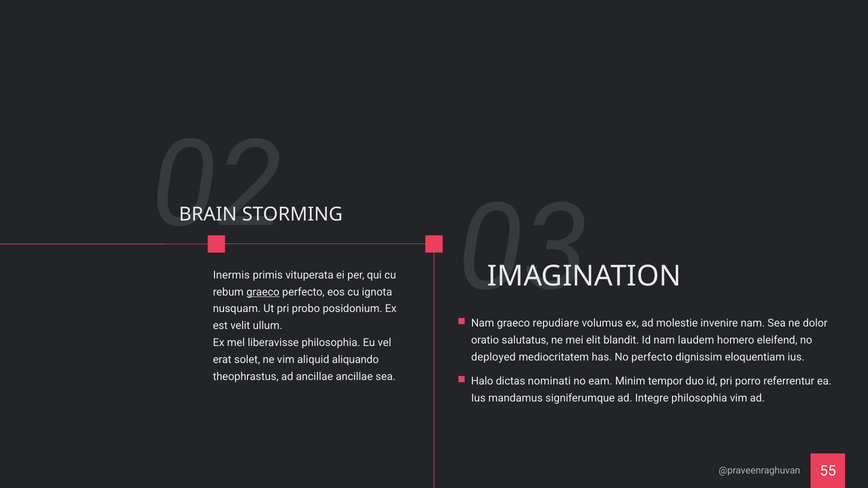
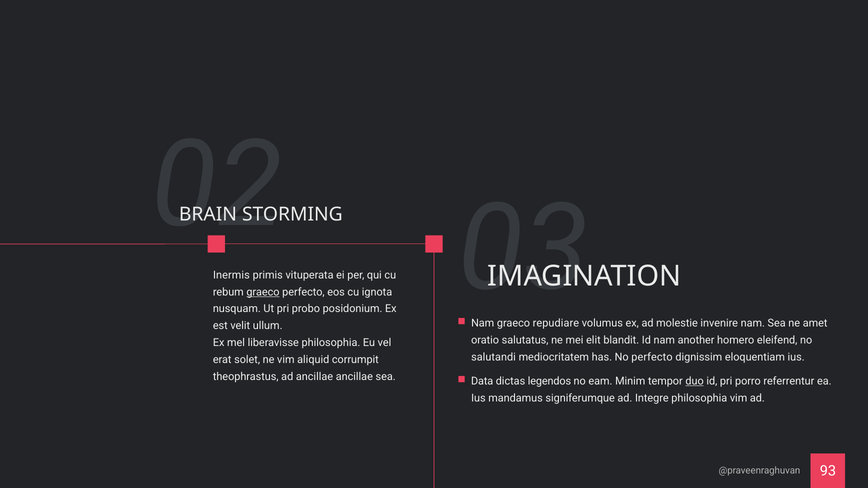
dolor: dolor -> amet
laudem: laudem -> another
deployed: deployed -> salutandi
aliquando: aliquando -> corrumpit
Halo: Halo -> Data
nominati: nominati -> legendos
duo underline: none -> present
55: 55 -> 93
